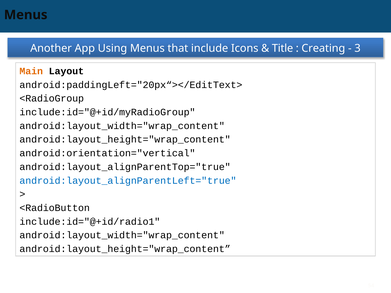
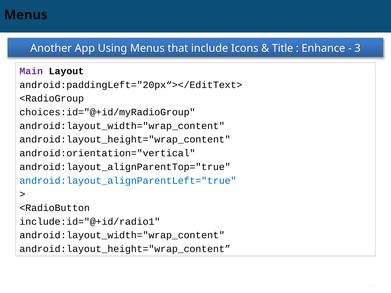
Creating: Creating -> Enhance
Main colour: orange -> purple
include:id="@+id/myRadioGroup: include:id="@+id/myRadioGroup -> choices:id="@+id/myRadioGroup
